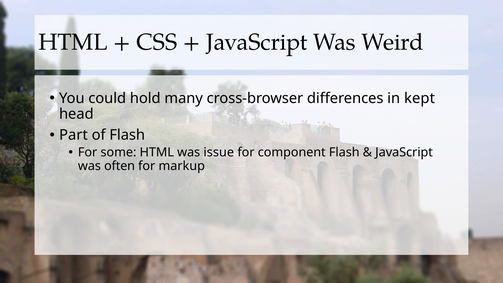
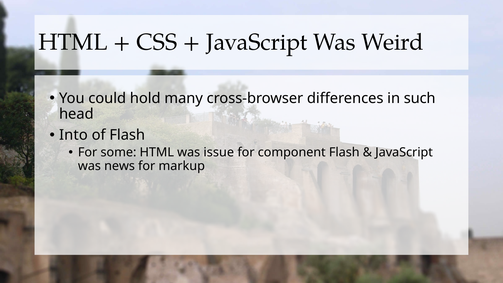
kept: kept -> such
Part: Part -> Into
often: often -> news
